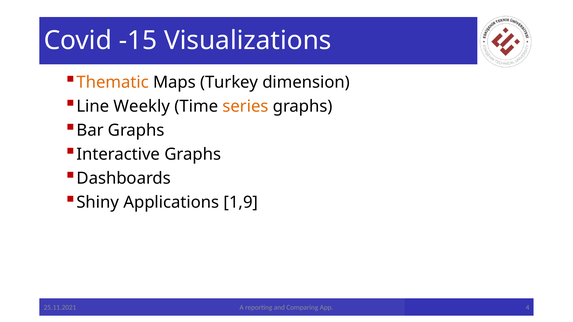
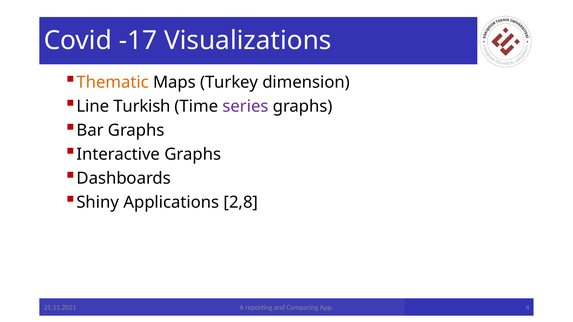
-15: -15 -> -17
Weekly: Weekly -> Turkish
series colour: orange -> purple
1,9: 1,9 -> 2,8
